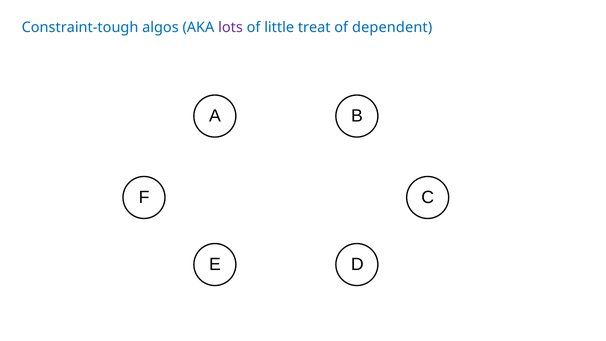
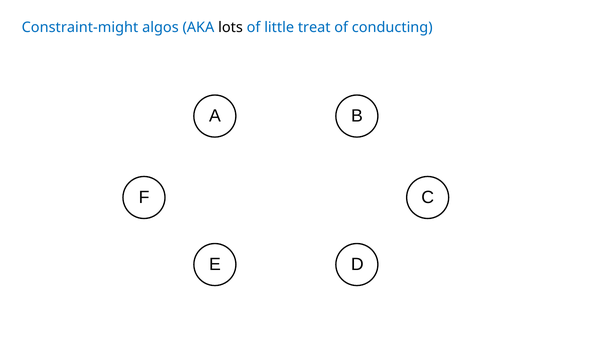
Constraint-tough: Constraint-tough -> Constraint-might
lots colour: purple -> black
dependent: dependent -> conducting
